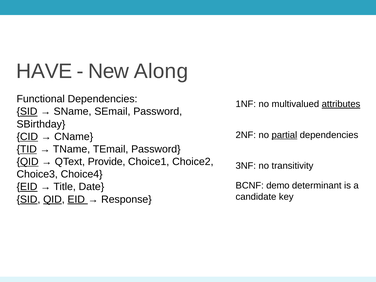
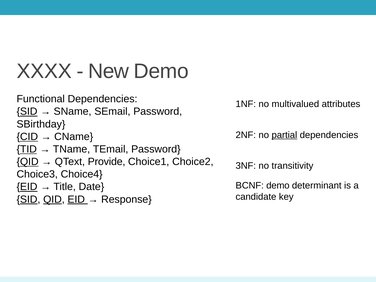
HAVE: HAVE -> XXXX
New Along: Along -> Demo
attributes underline: present -> none
